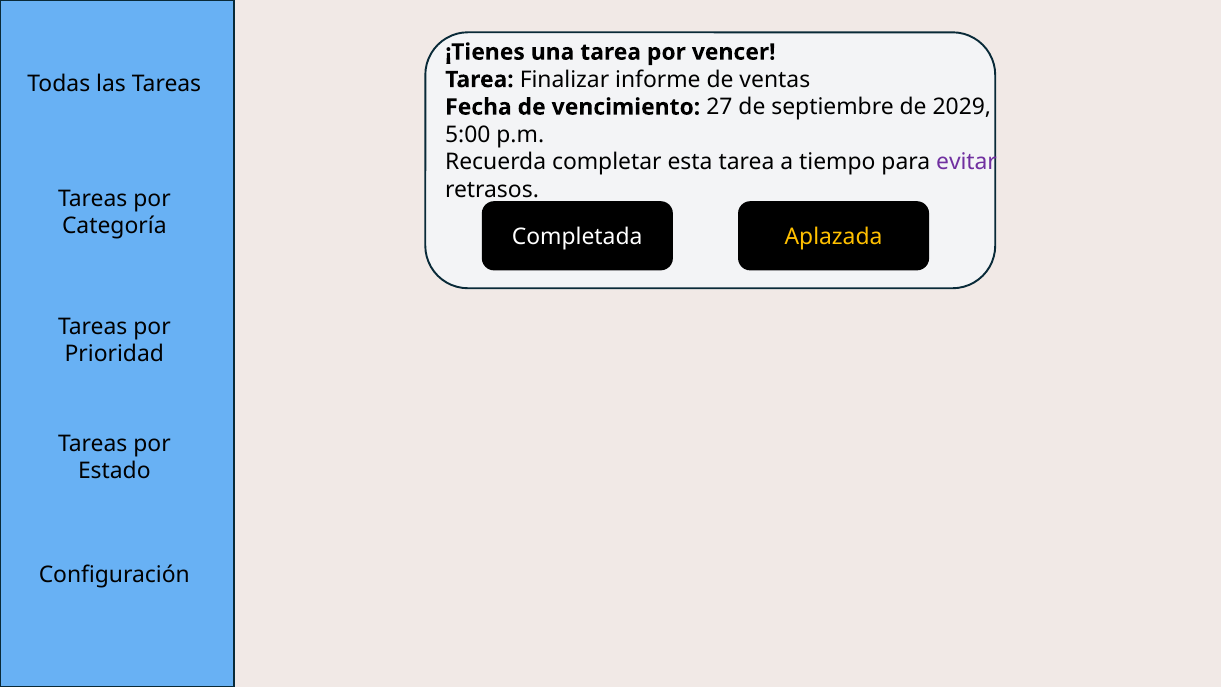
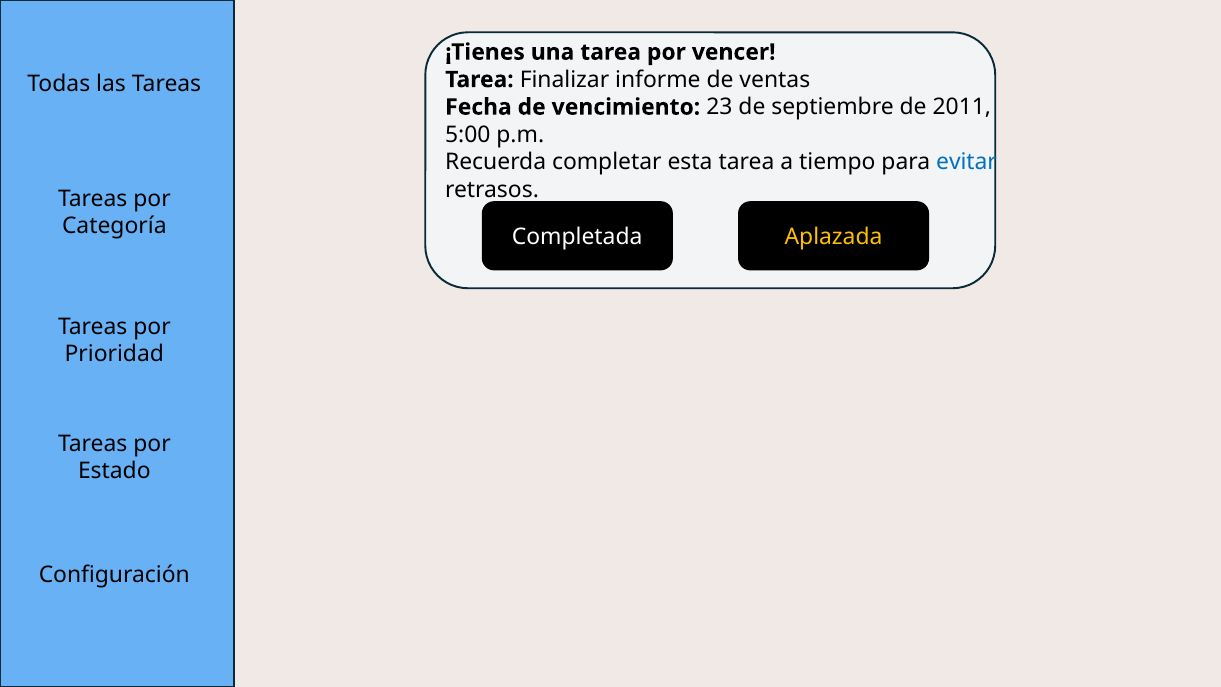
27: 27 -> 23
2029: 2029 -> 2011
evitar colour: purple -> blue
